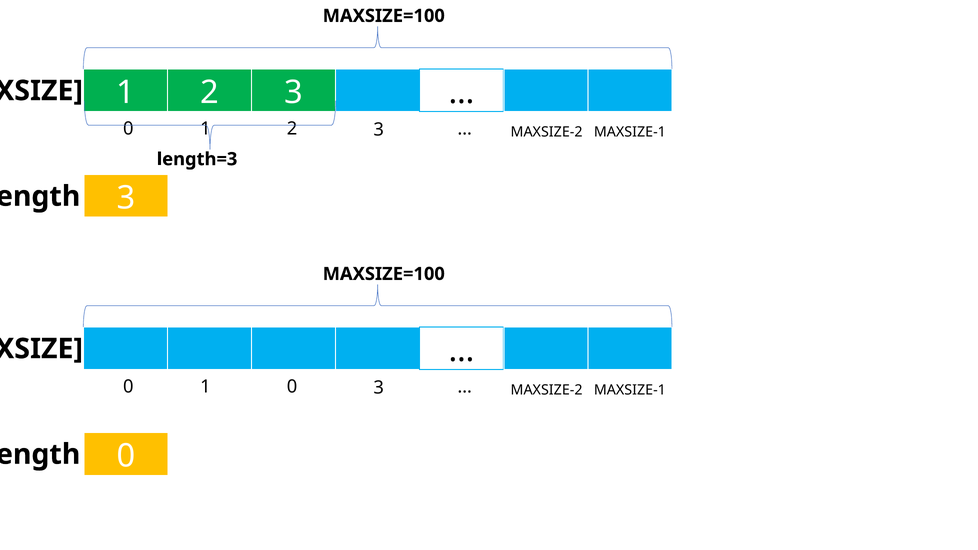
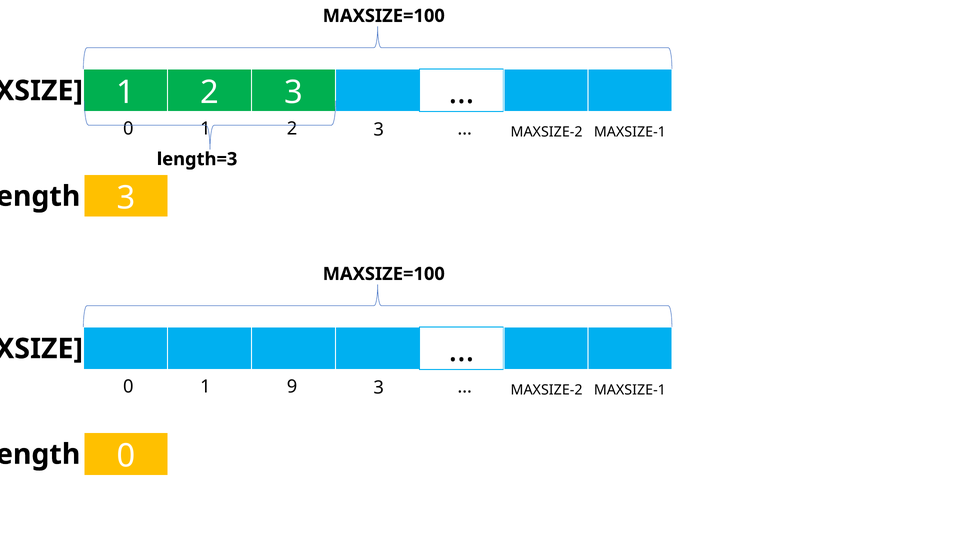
1 0: 0 -> 9
